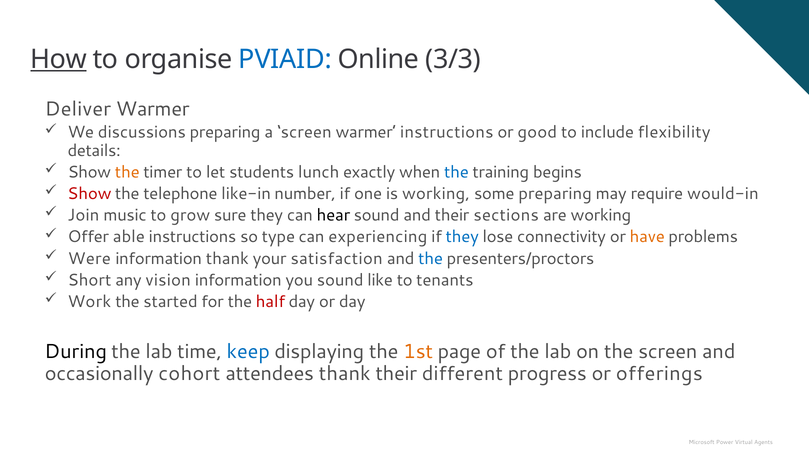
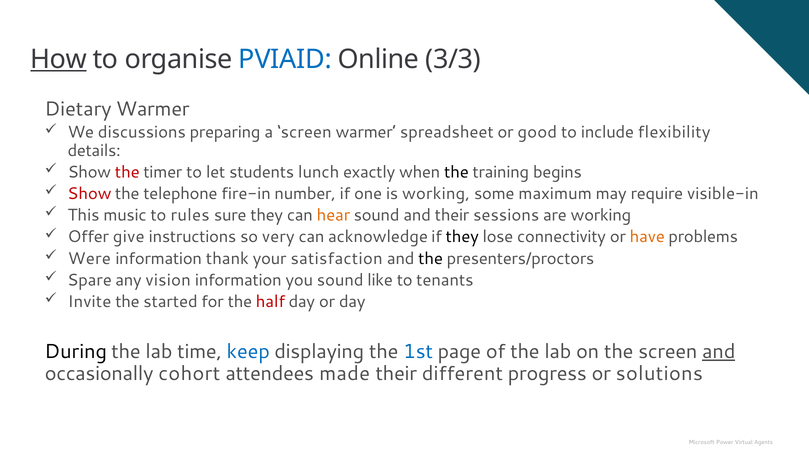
Deliver: Deliver -> Dietary
warmer instructions: instructions -> spreadsheet
the at (127, 172) colour: orange -> red
the at (456, 172) colour: blue -> black
like-in: like-in -> fire-in
some preparing: preparing -> maximum
would-in: would-in -> visible-in
Join: Join -> This
grow: grow -> rules
hear colour: black -> orange
sections: sections -> sessions
able: able -> give
type: type -> very
experiencing: experiencing -> acknowledge
they at (462, 237) colour: blue -> black
the at (431, 258) colour: blue -> black
Short: Short -> Spare
Work: Work -> Invite
1st colour: orange -> blue
and at (719, 352) underline: none -> present
attendees thank: thank -> made
offerings: offerings -> solutions
